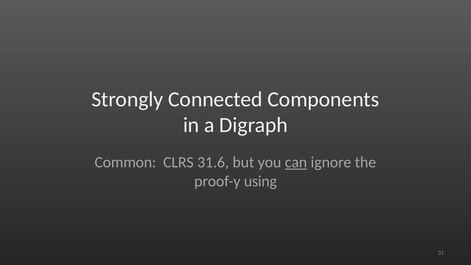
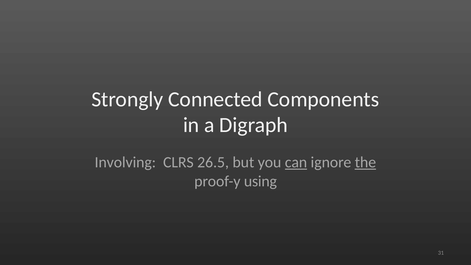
Common: Common -> Involving
31.6: 31.6 -> 26.5
the underline: none -> present
